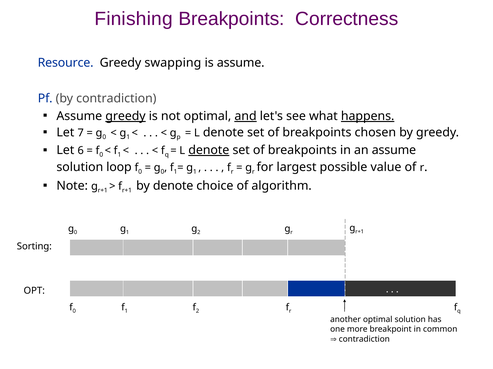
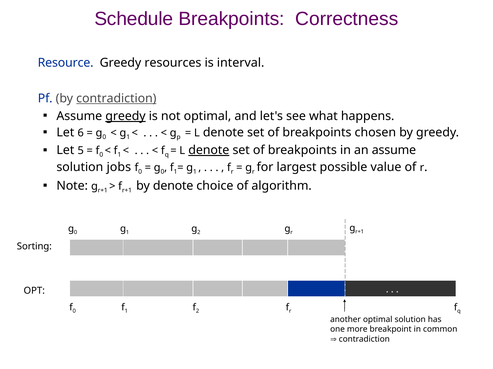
Finishing: Finishing -> Schedule
swapping: swapping -> resources
is assume: assume -> interval
contradiction at (116, 99) underline: none -> present
and underline: present -> none
happens underline: present -> none
7: 7 -> 6
6: 6 -> 5
loop: loop -> jobs
